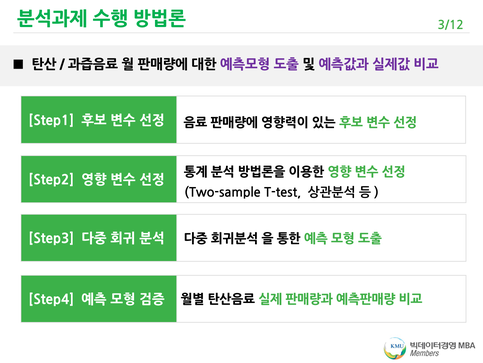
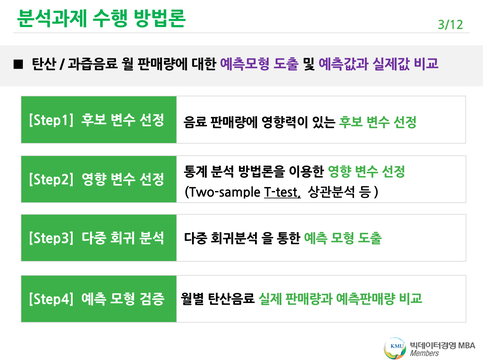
T-test underline: none -> present
